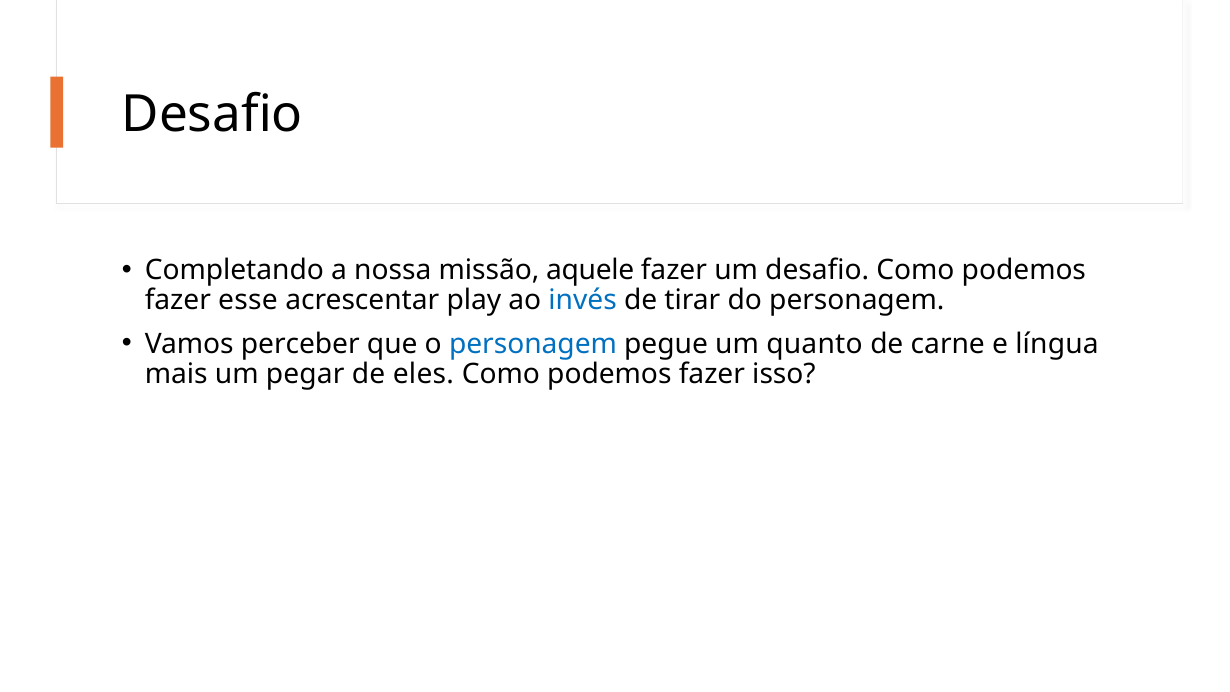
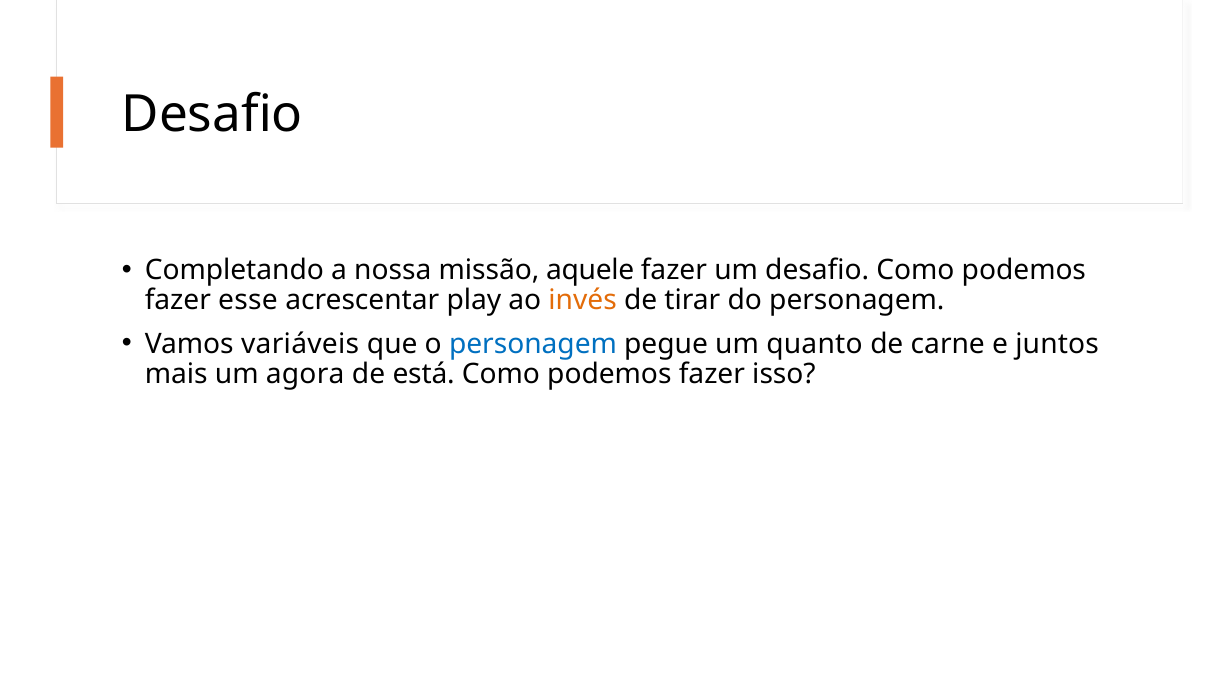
invés colour: blue -> orange
perceber: perceber -> variáveis
língua: língua -> juntos
pegar: pegar -> agora
eles: eles -> está
